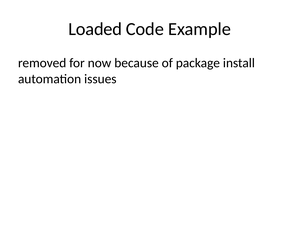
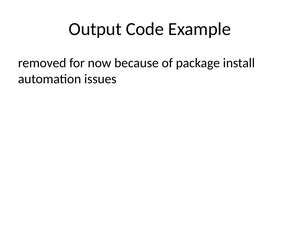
Loaded: Loaded -> Output
